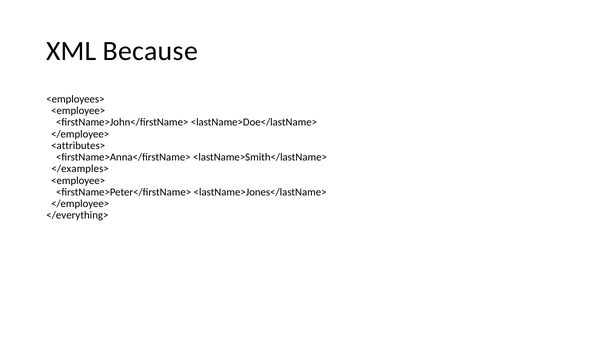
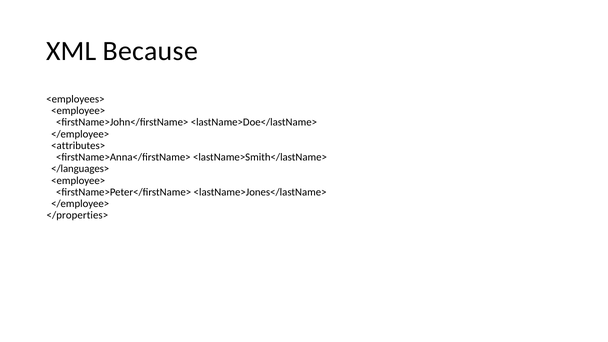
</examples>: </examples> -> </languages>
</everything>: </everything> -> </properties>
